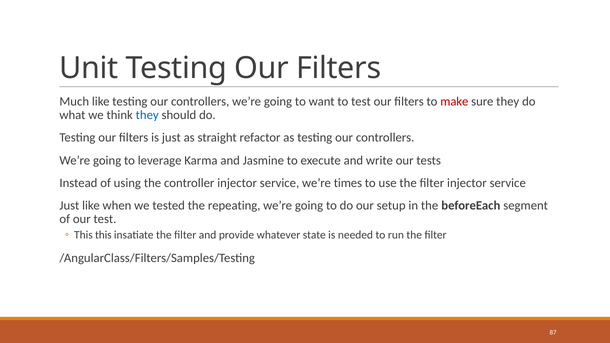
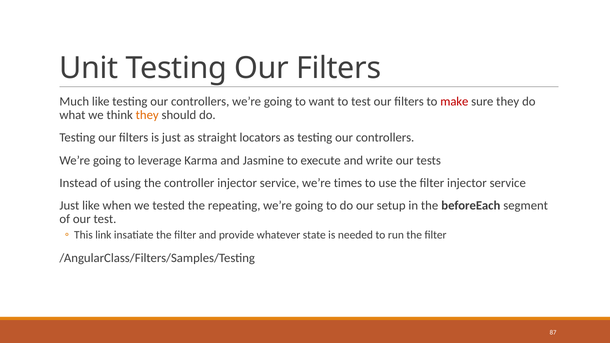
they at (147, 115) colour: blue -> orange
refactor: refactor -> locators
This this: this -> link
